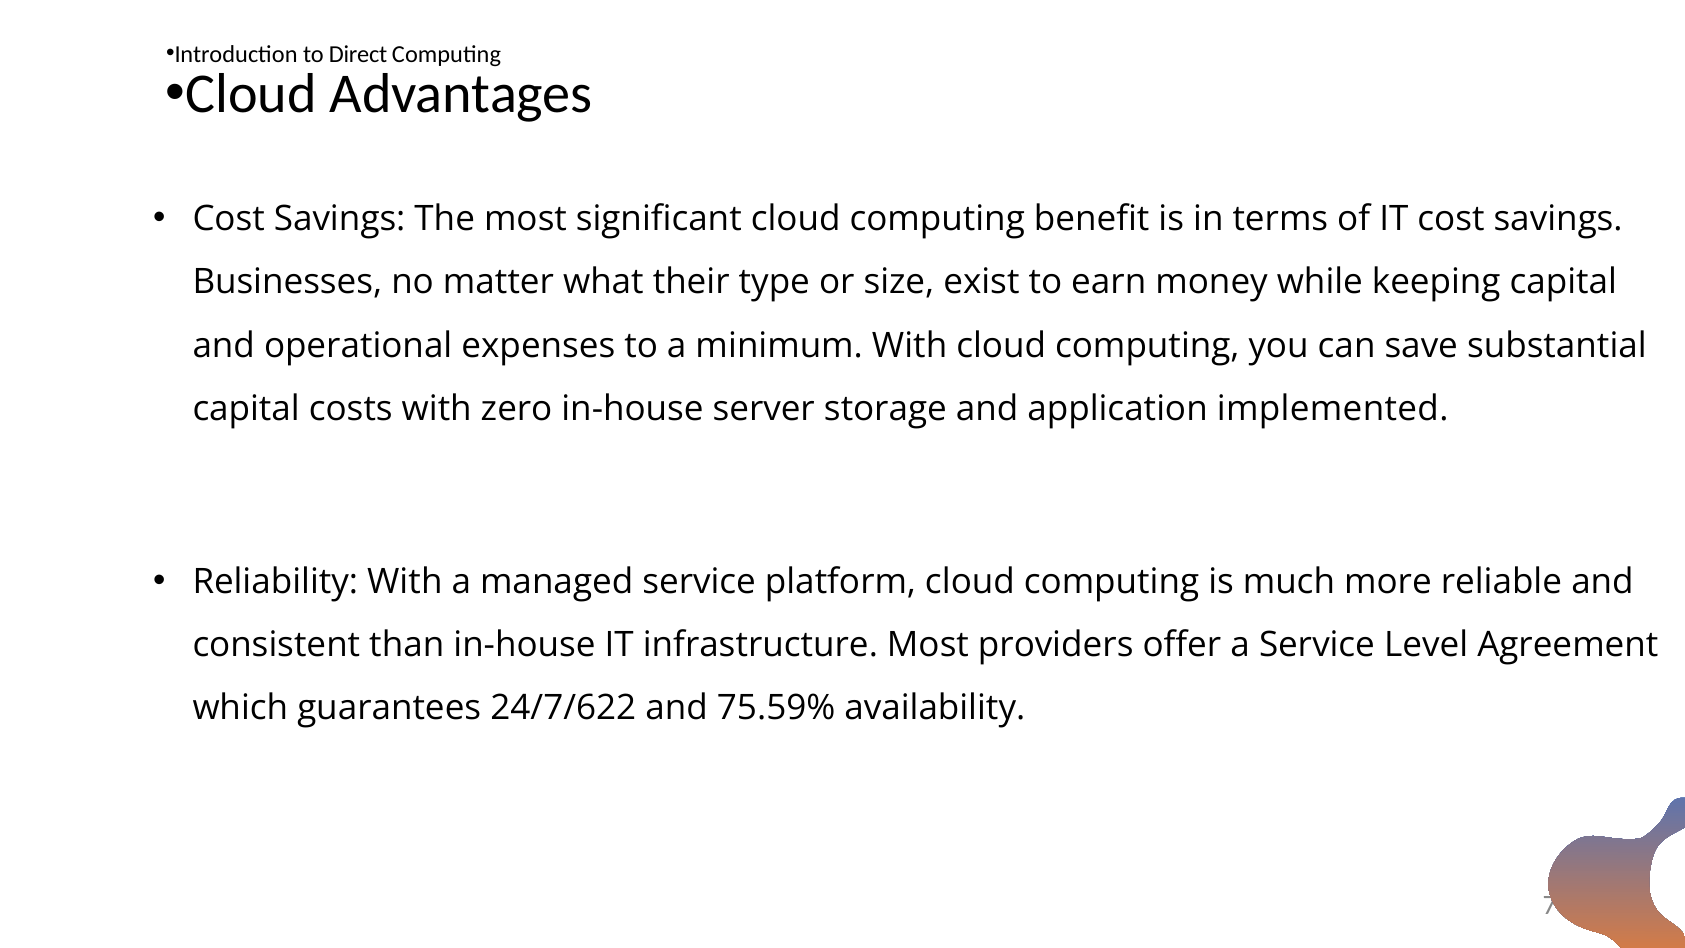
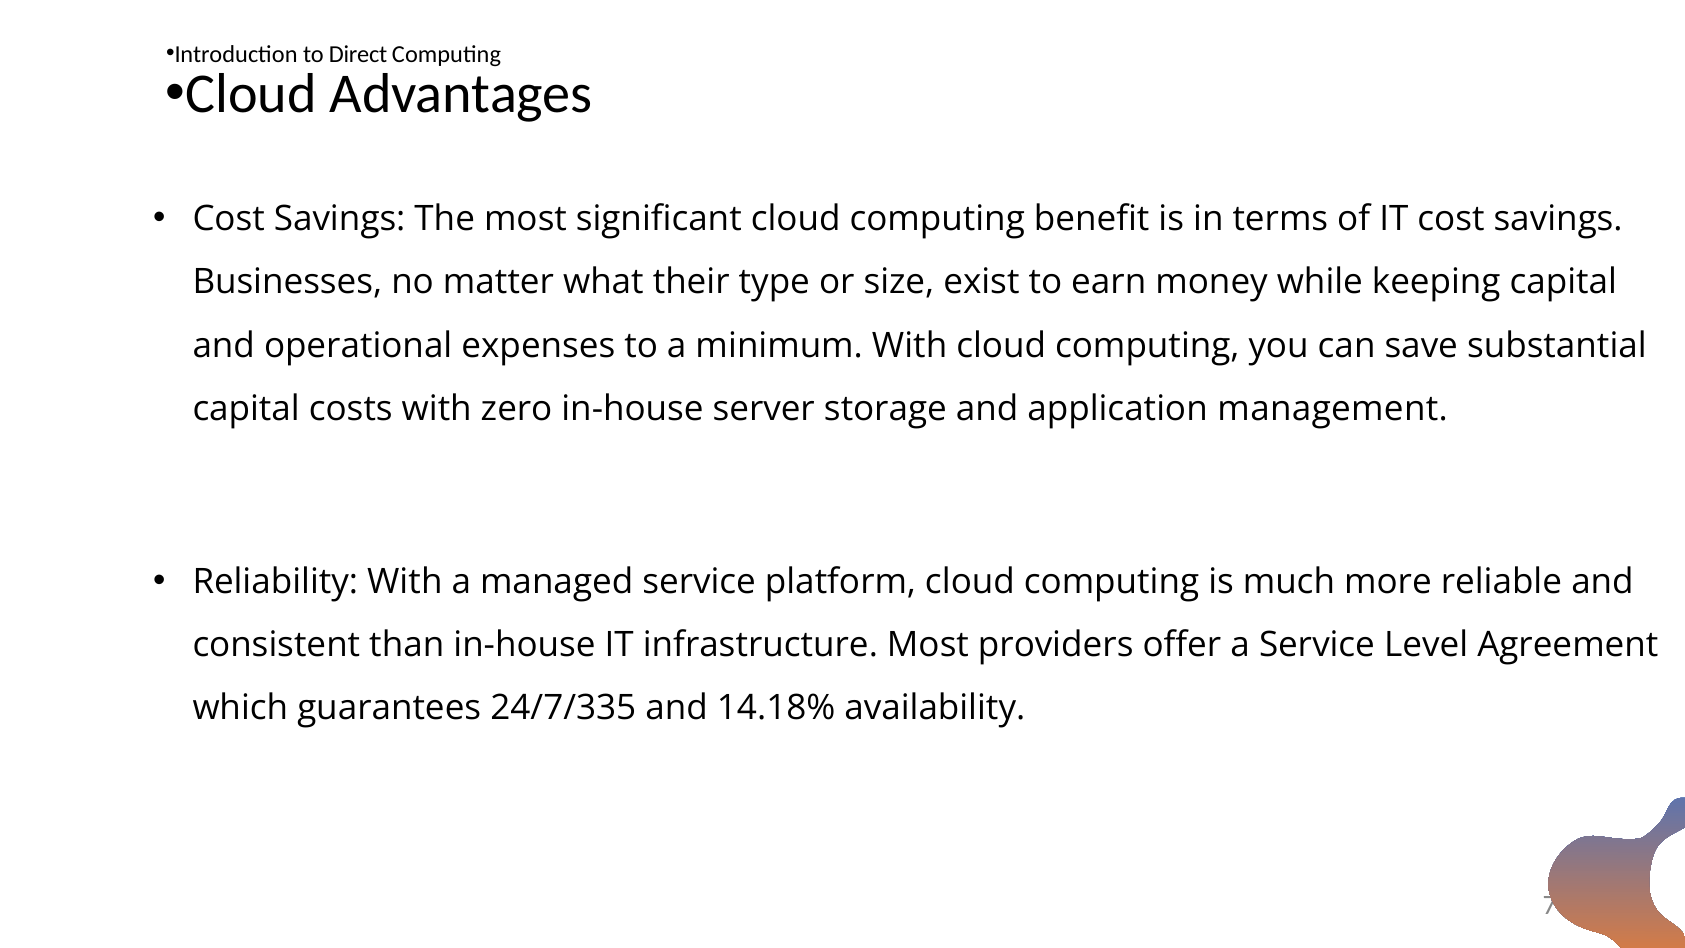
implemented: implemented -> management
24/7/622: 24/7/622 -> 24/7/335
75.59%: 75.59% -> 14.18%
